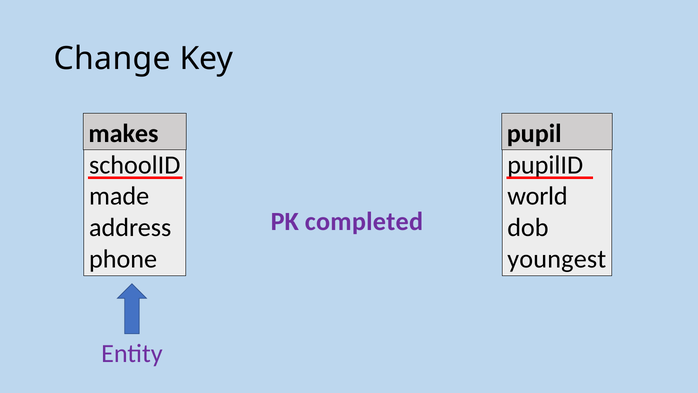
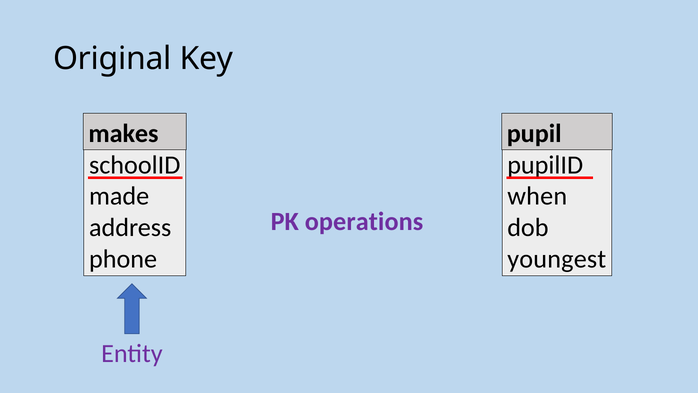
Change: Change -> Original
world: world -> when
completed: completed -> operations
